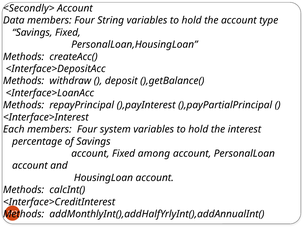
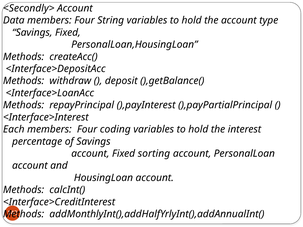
system: system -> coding
among: among -> sorting
